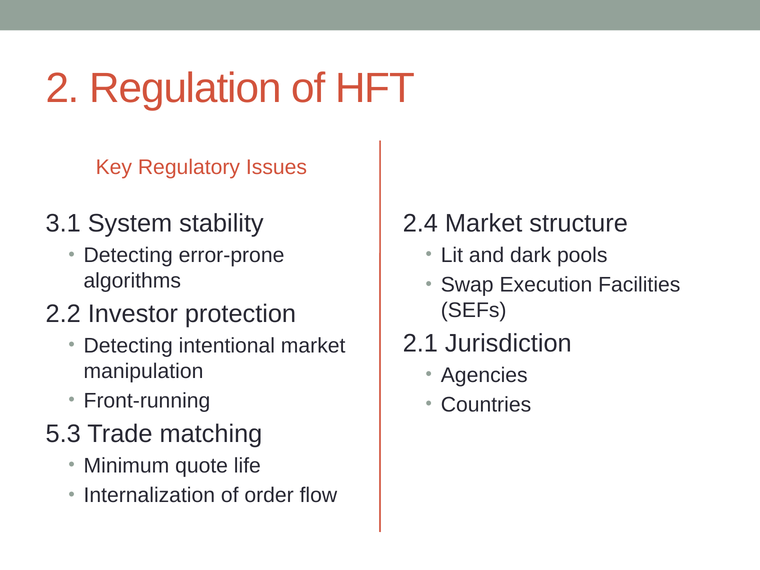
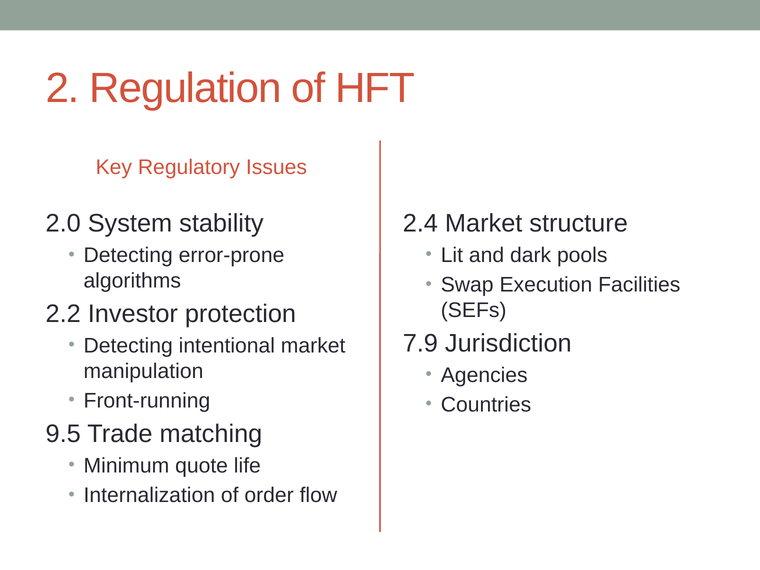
3.1: 3.1 -> 2.0
2.1: 2.1 -> 7.9
5.3: 5.3 -> 9.5
